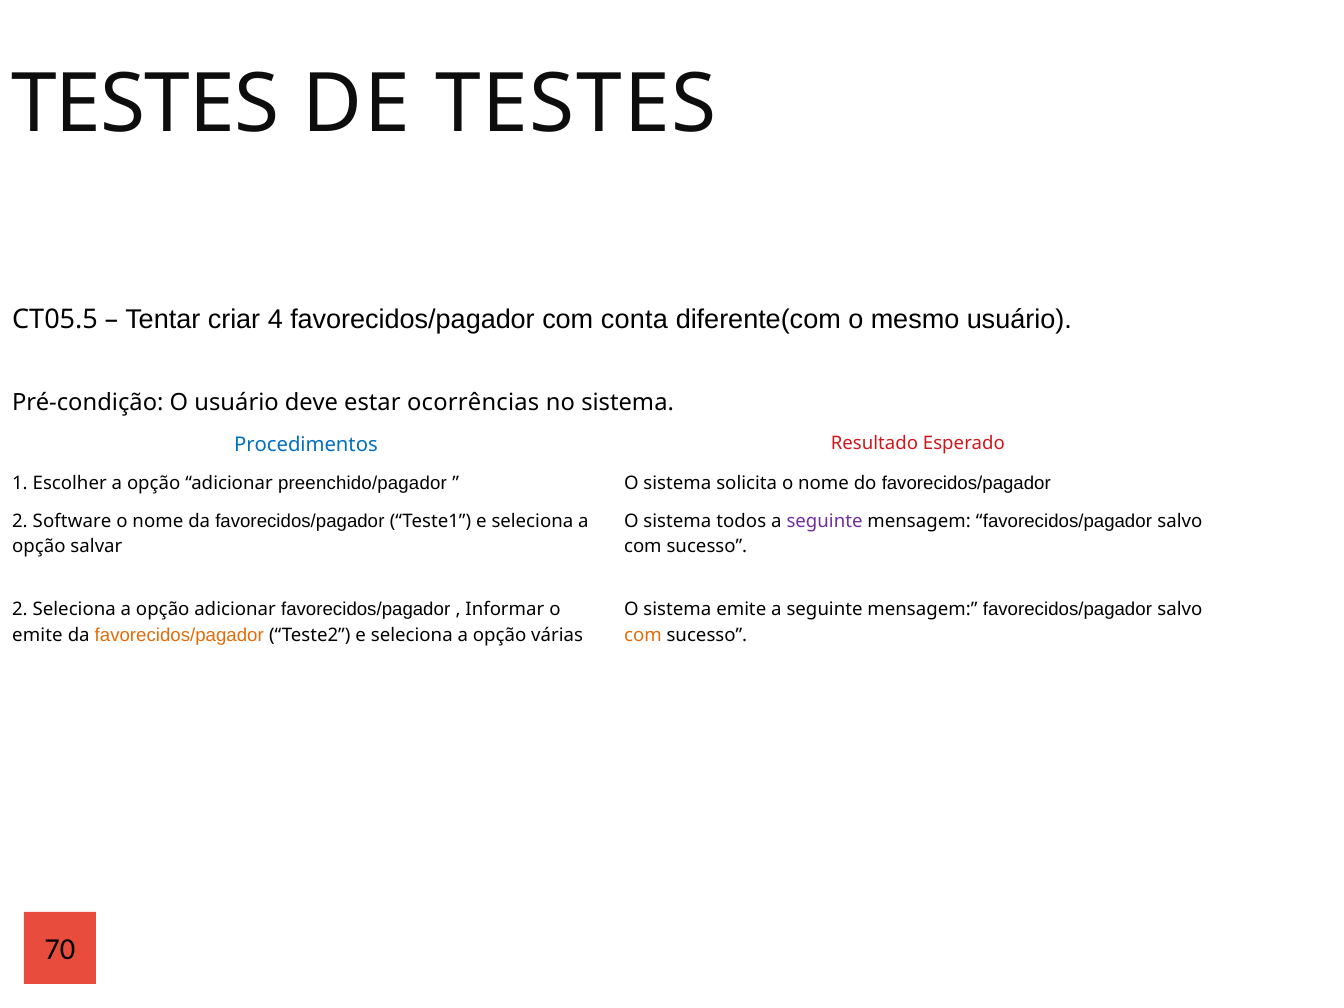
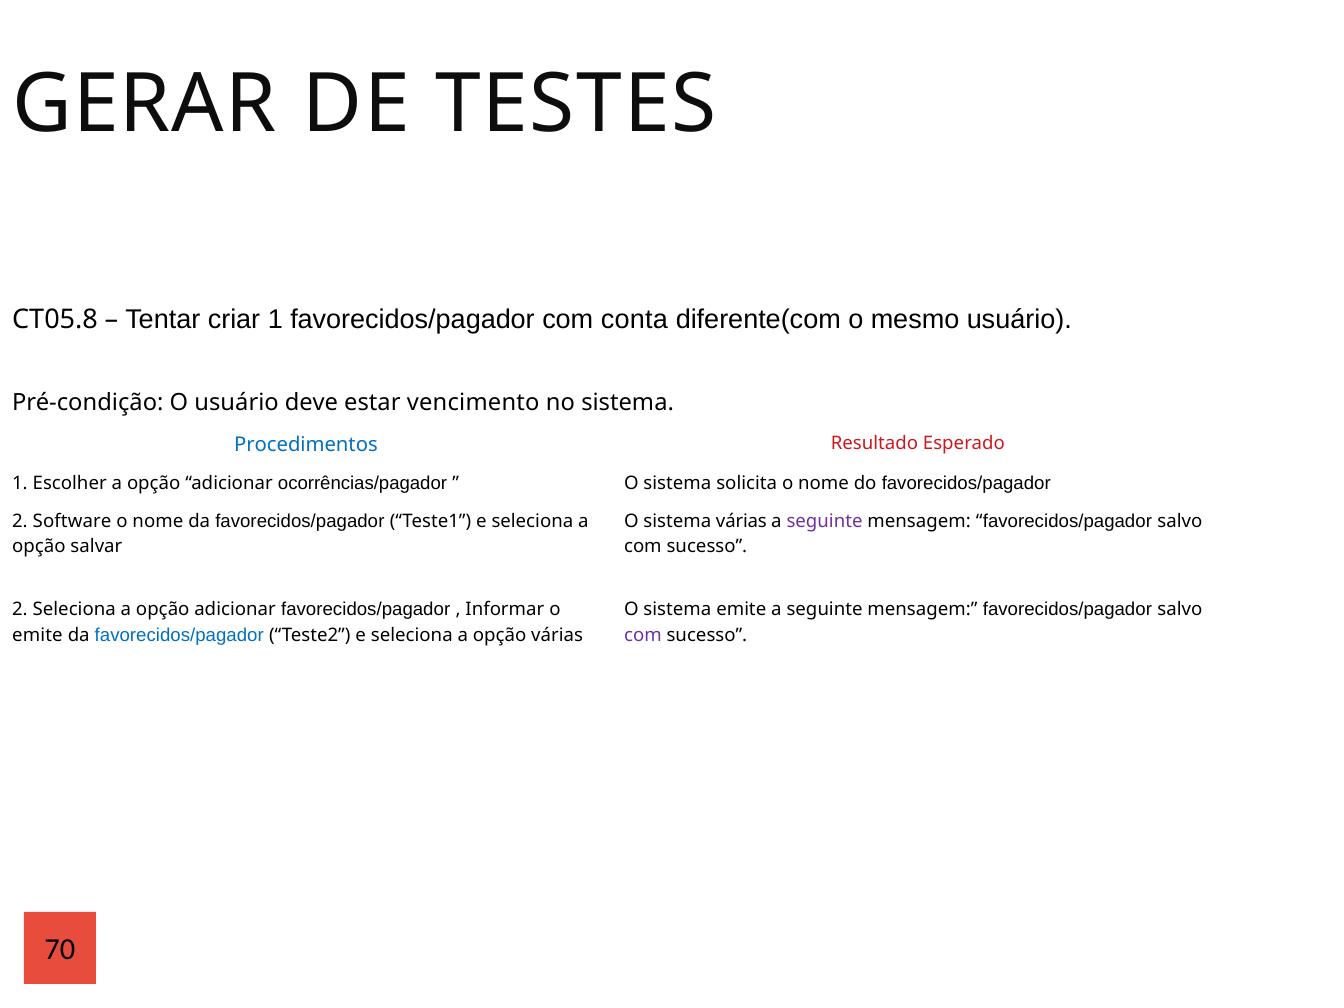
TESTES at (145, 105): TESTES -> GERAR
CT05.5: CT05.5 -> CT05.8
criar 4: 4 -> 1
ocorrências: ocorrências -> vencimento
preenchido/pagador: preenchido/pagador -> ocorrências/pagador
sistema todos: todos -> várias
favorecidos/pagador at (179, 635) colour: orange -> blue
com at (643, 635) colour: orange -> purple
